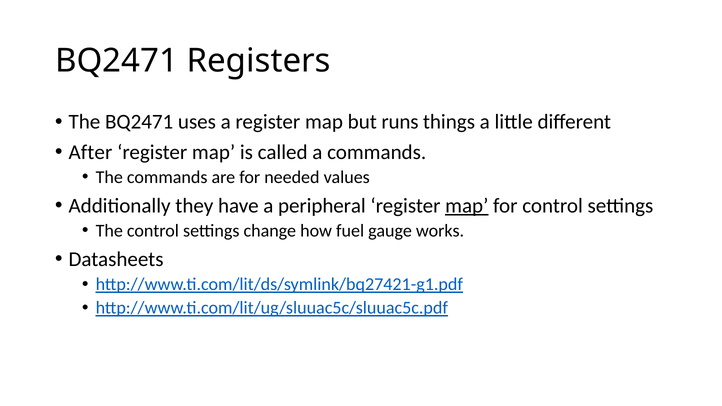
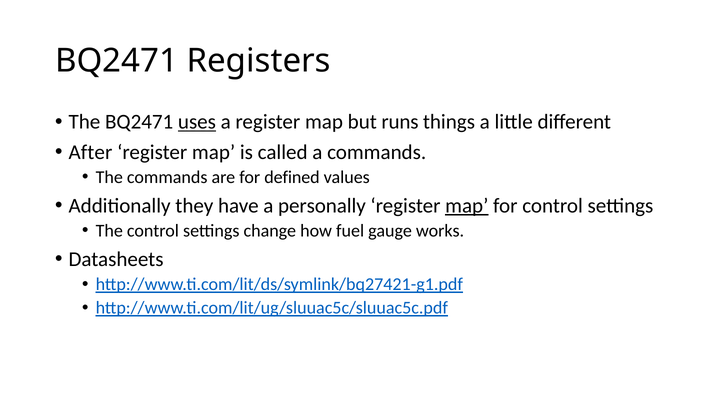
uses underline: none -> present
needed: needed -> defined
peripheral: peripheral -> personally
